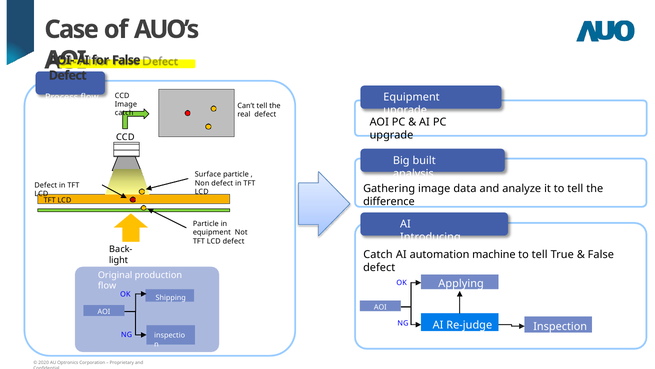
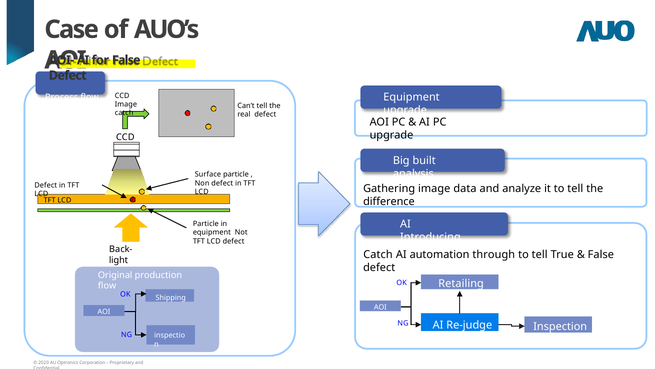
machine: machine -> through
Applying: Applying -> Retailing
